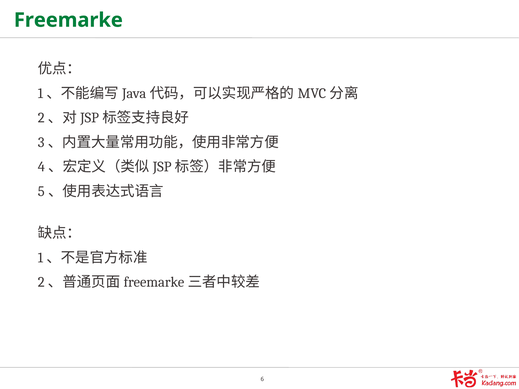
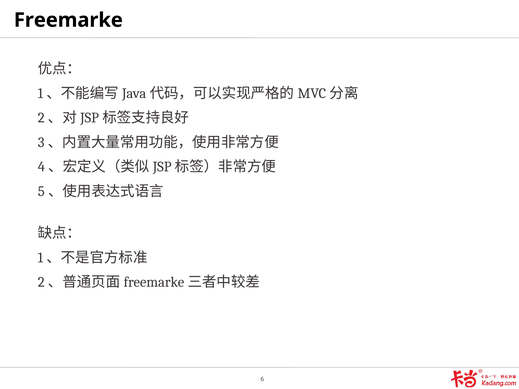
Freemarke colour: green -> black
